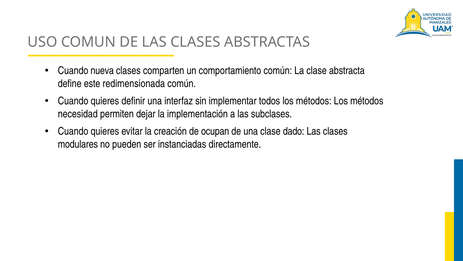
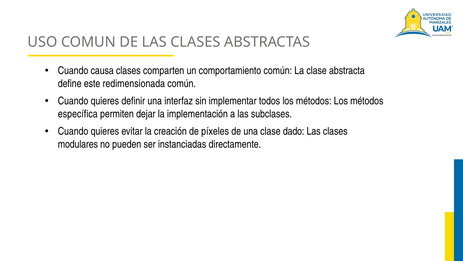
nueva: nueva -> causa
necesidad: necesidad -> específica
ocupan: ocupan -> píxeles
